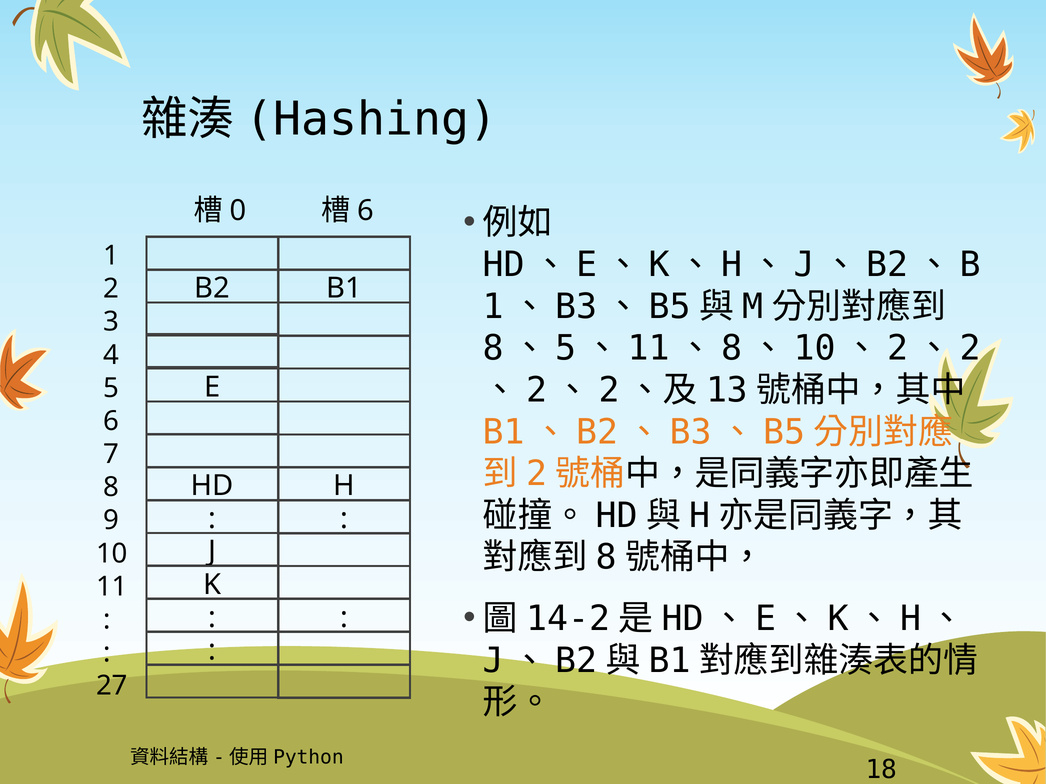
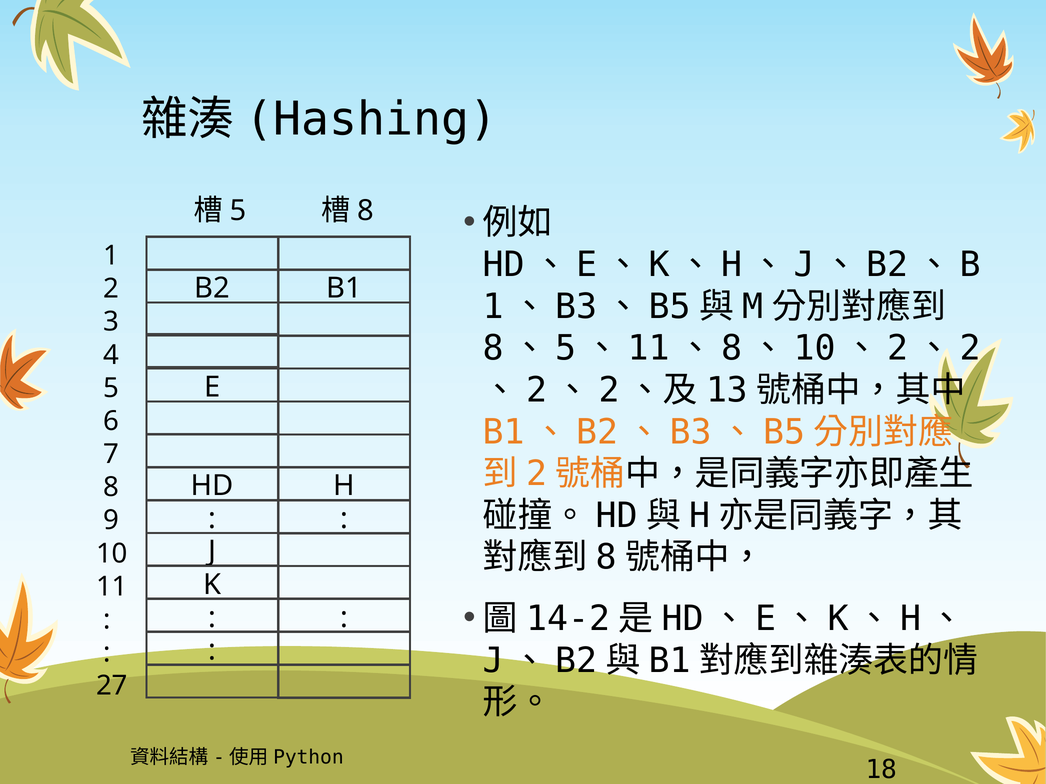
0 at (238, 211): 0 -> 5
6 at (366, 211): 6 -> 8
